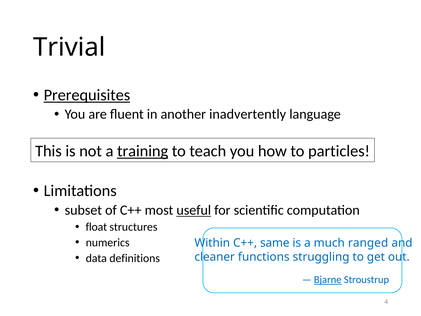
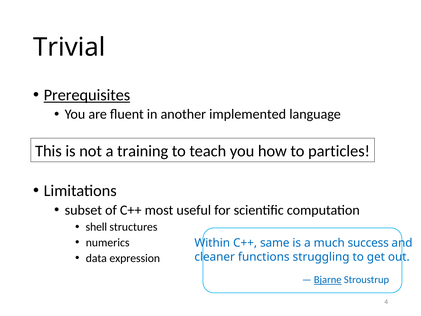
inadvertently: inadvertently -> implemented
training underline: present -> none
useful underline: present -> none
float: float -> shell
ranged: ranged -> success
definitions: definitions -> expression
